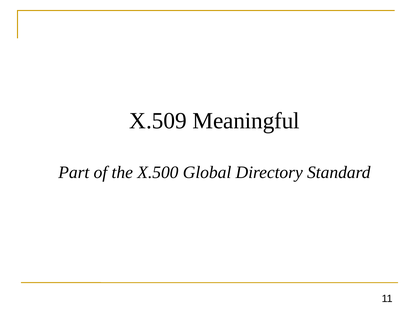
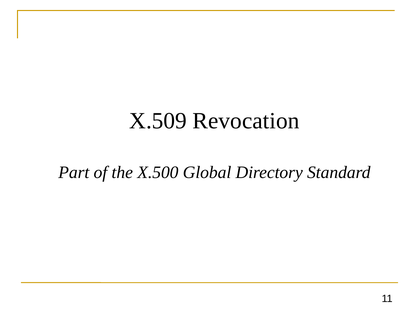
Meaningful: Meaningful -> Revocation
